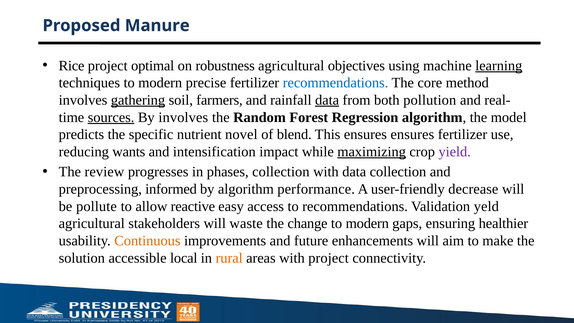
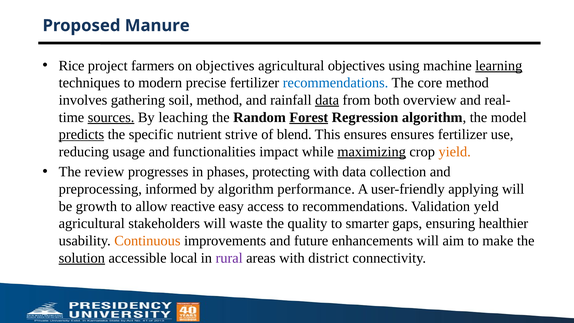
optimal: optimal -> farmers
on robustness: robustness -> objectives
gathering underline: present -> none
soil farmers: farmers -> method
pollution: pollution -> overview
By involves: involves -> leaching
Forest underline: none -> present
predicts underline: none -> present
novel: novel -> strive
wants: wants -> usage
intensification: intensification -> functionalities
yield colour: purple -> orange
phases collection: collection -> protecting
decrease: decrease -> applying
pollute: pollute -> growth
change: change -> quality
modern at (367, 223): modern -> smarter
solution underline: none -> present
rural colour: orange -> purple
with project: project -> district
